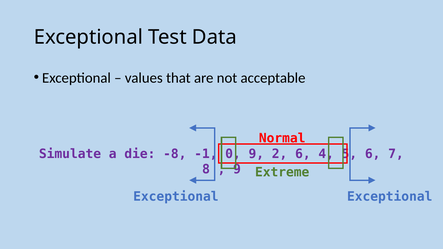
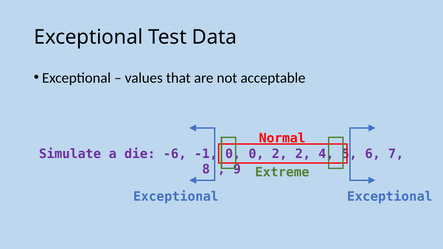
-8: -8 -> -6
0 9: 9 -> 0
2 6: 6 -> 2
